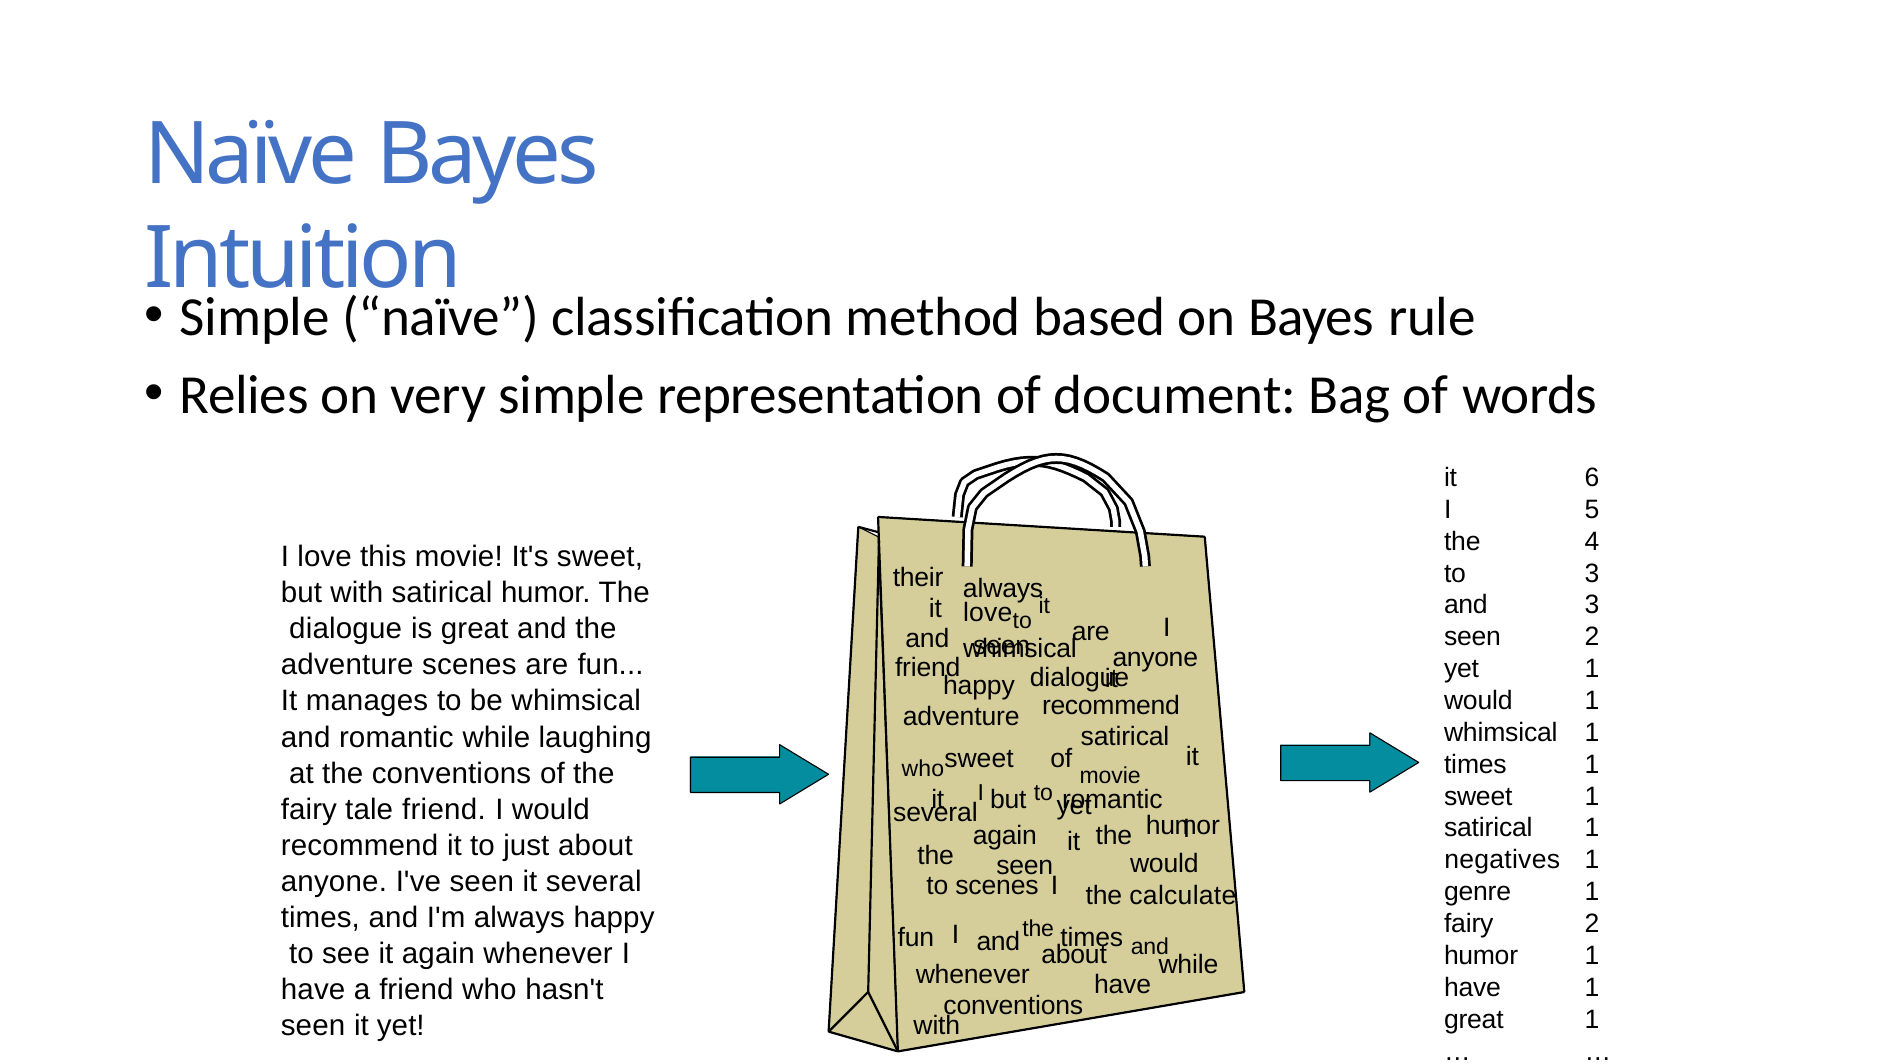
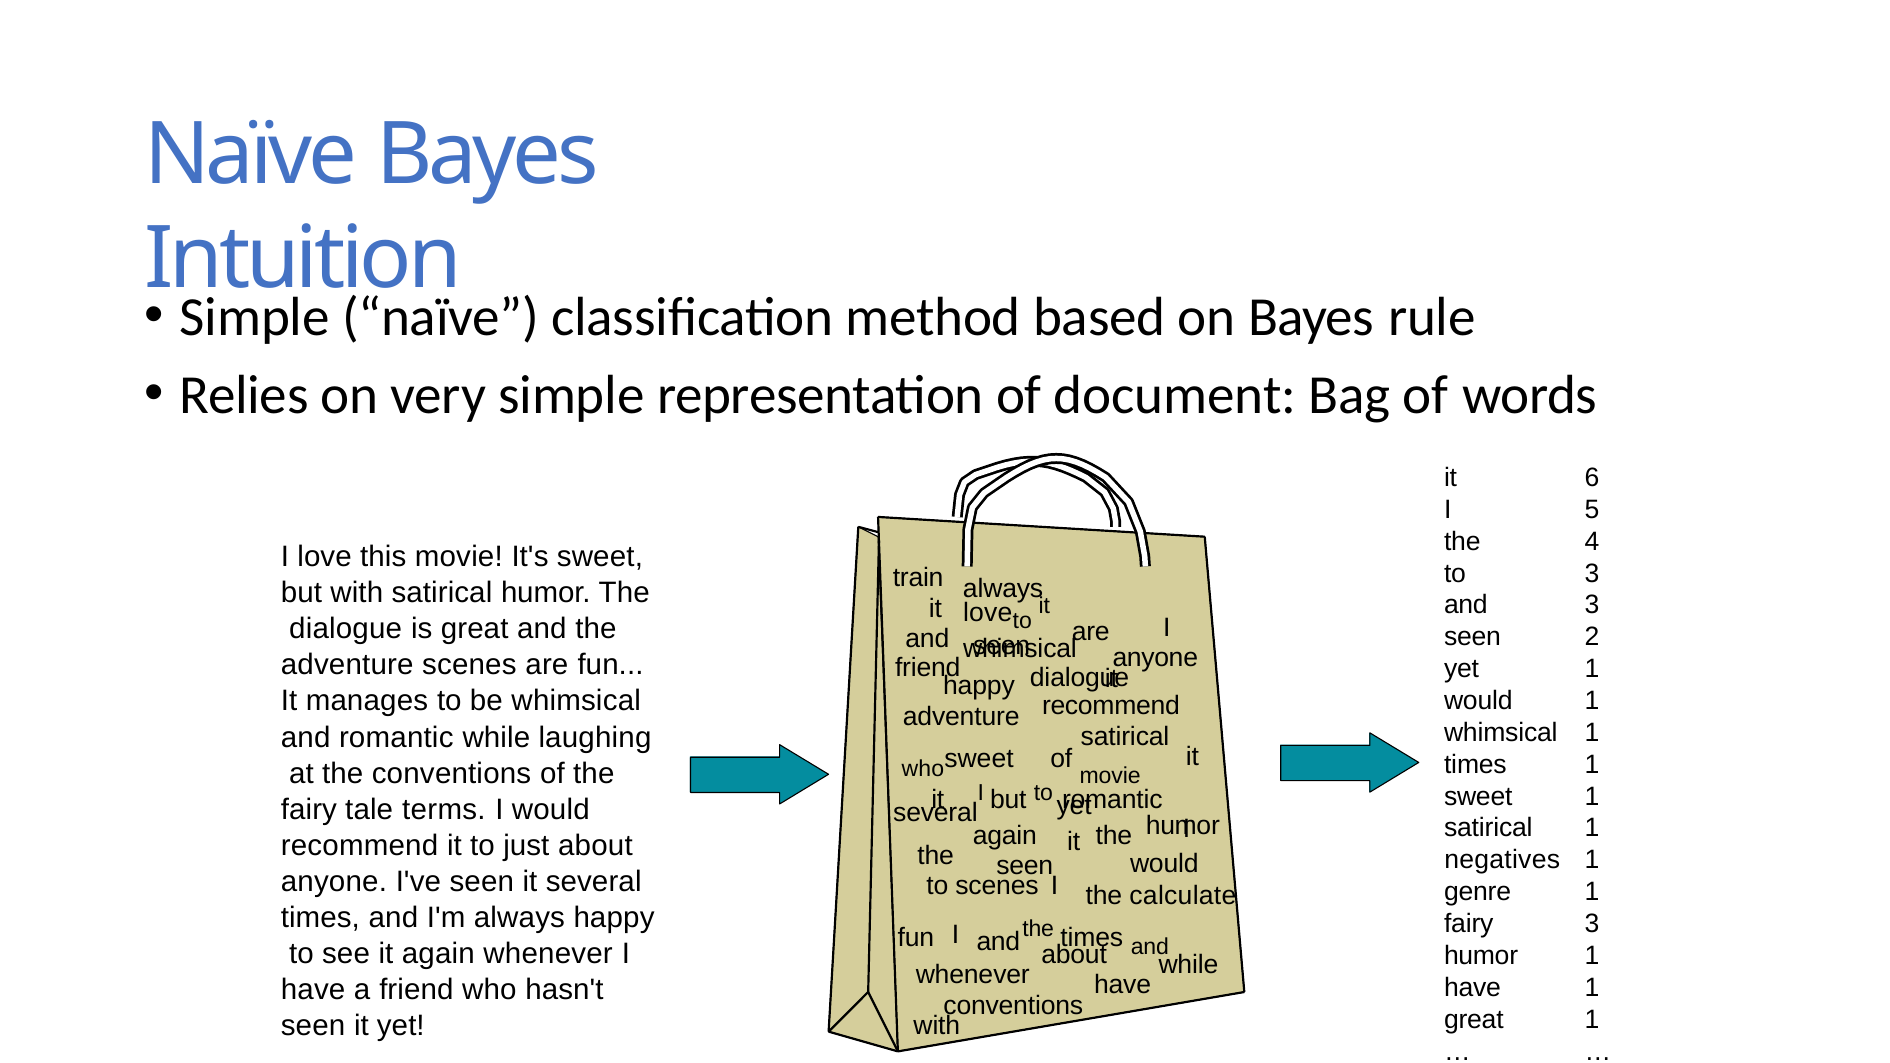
their: their -> train
tale friend: friend -> terms
fairy 2: 2 -> 3
